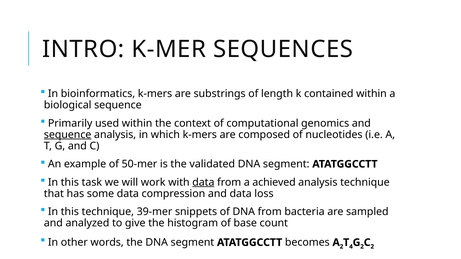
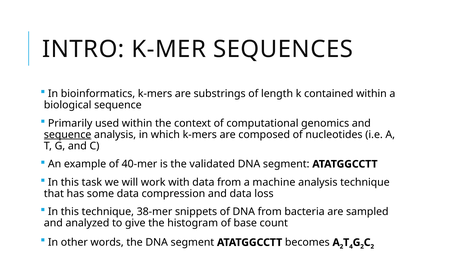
50-mer: 50-mer -> 40-mer
data at (203, 182) underline: present -> none
achieved: achieved -> machine
39-mer: 39-mer -> 38-mer
